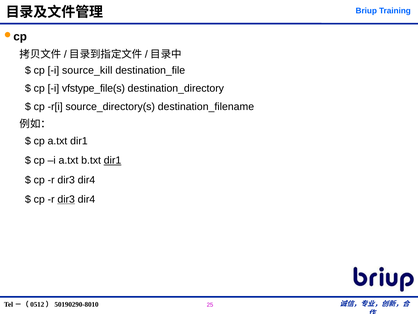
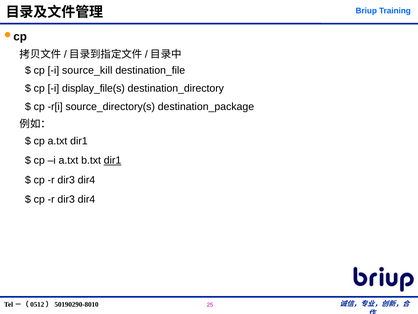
vfstype_file(s: vfstype_file(s -> display_file(s
destination_filename: destination_filename -> destination_package
dir3 at (66, 199) underline: present -> none
